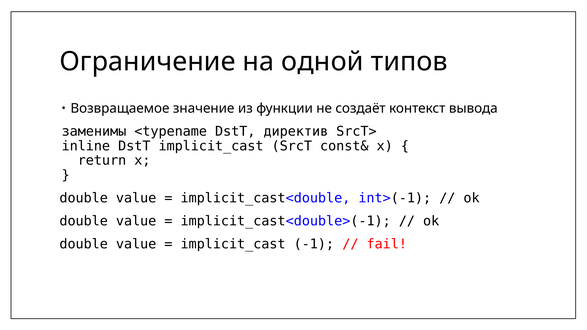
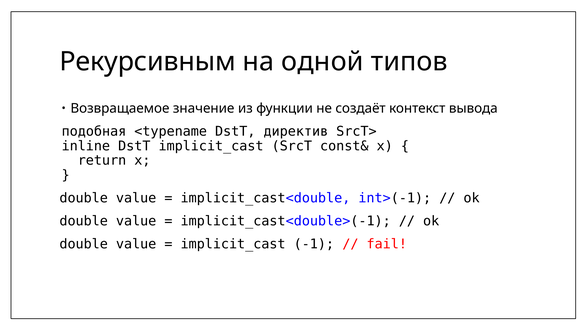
Ограничение: Ограничение -> Рекурсивным
заменимы: заменимы -> подобная
